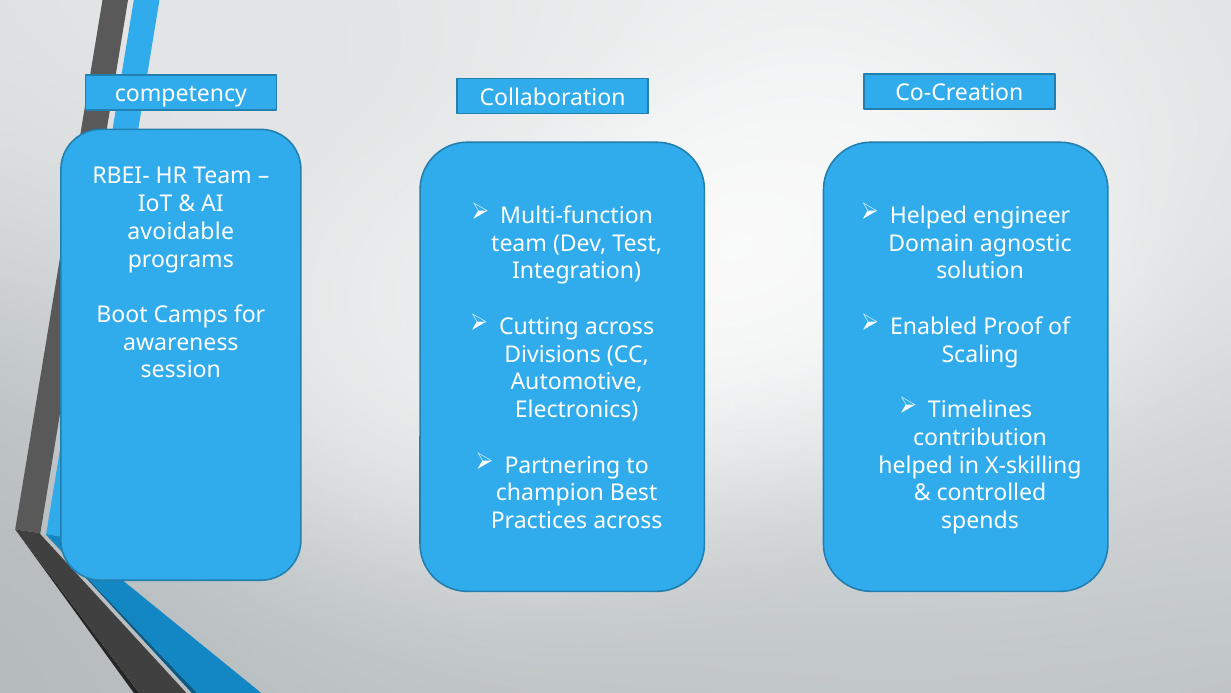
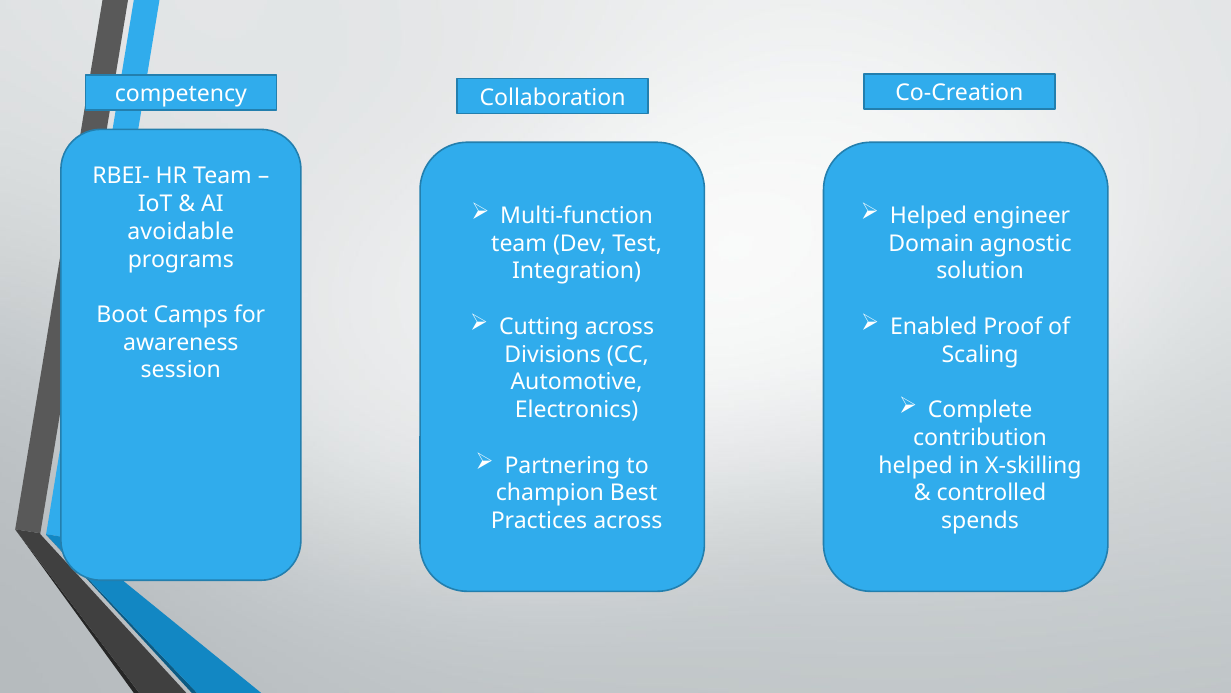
Timelines: Timelines -> Complete
